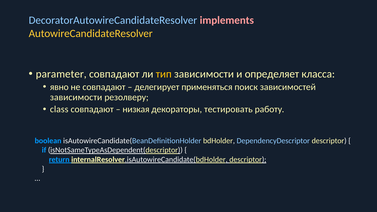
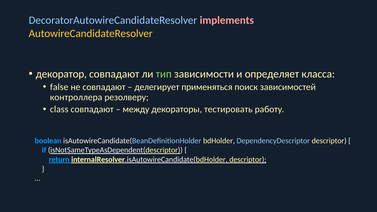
parameter: parameter -> декоратор
тип colour: yellow -> light green
явно: явно -> false
зависимости at (76, 97): зависимости -> контроллера
низкая: низкая -> между
